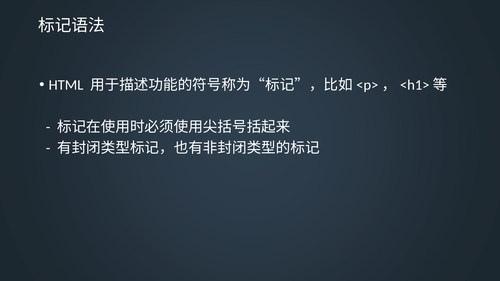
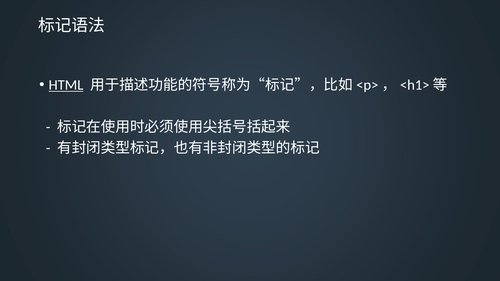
HTML underline: none -> present
